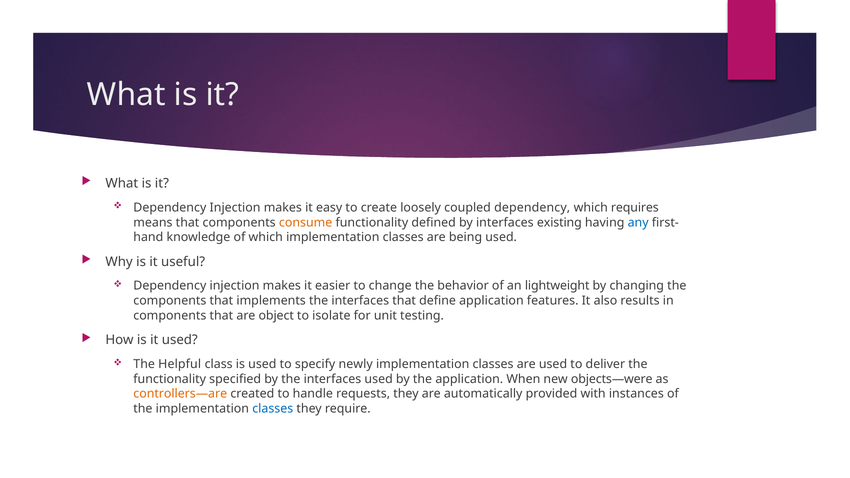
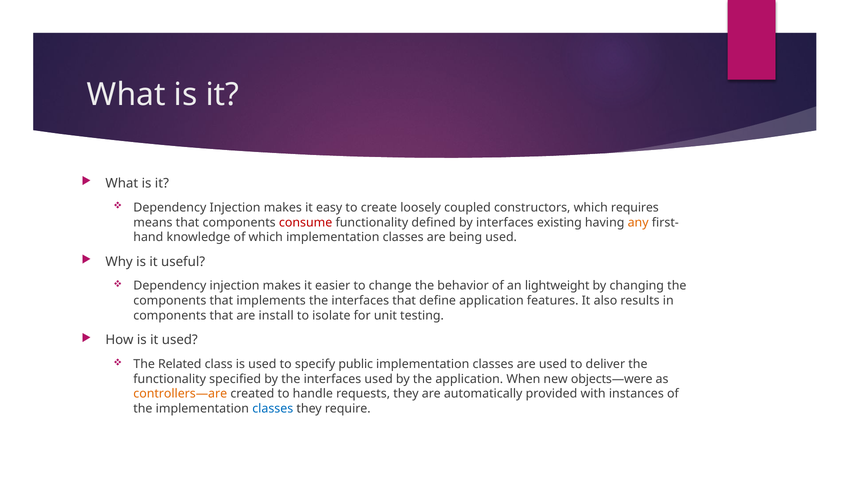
coupled dependency: dependency -> constructors
consume colour: orange -> red
any colour: blue -> orange
object: object -> install
Helpful: Helpful -> Related
newly: newly -> public
